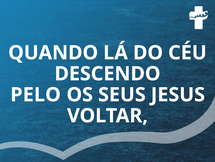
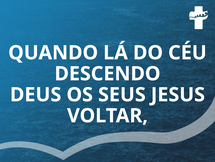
PELO: PELO -> DEUS
